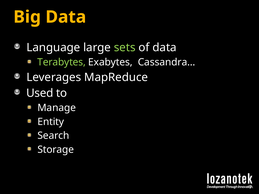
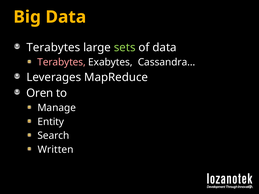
Language at (53, 48): Language -> Terabytes
Terabytes at (62, 62) colour: light green -> pink
Used: Used -> Oren
Storage: Storage -> Written
